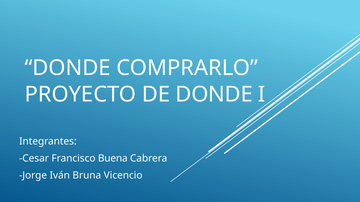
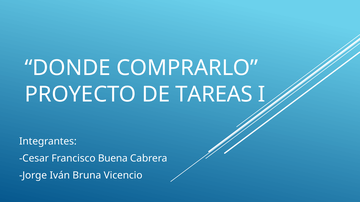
DE DONDE: DONDE -> TAREAS
